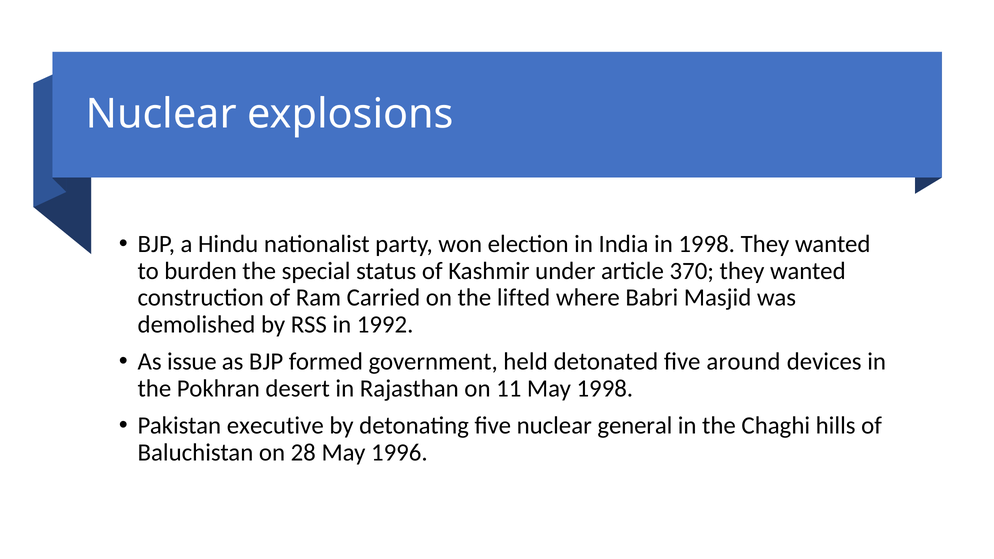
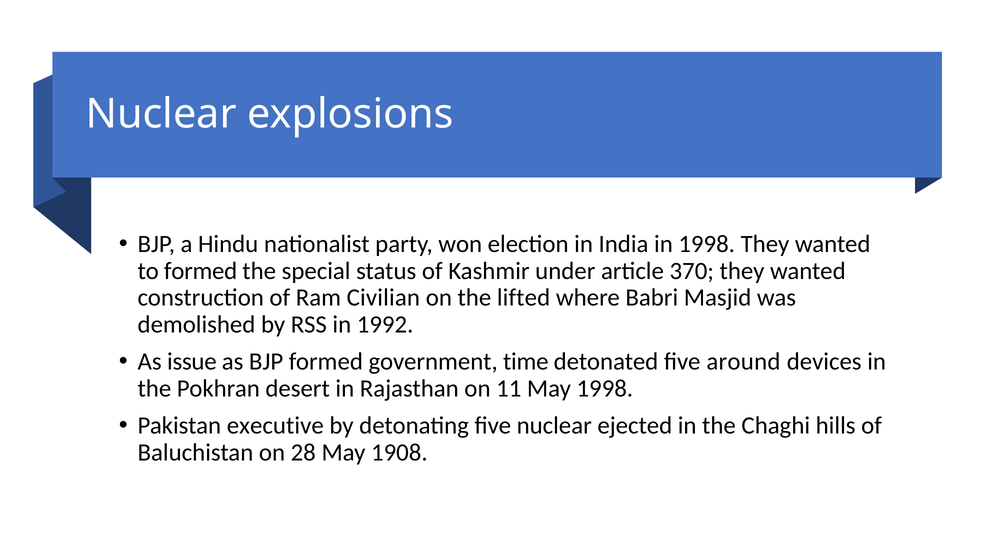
to burden: burden -> formed
Carried: Carried -> Civilian
held: held -> time
general: general -> ejected
1996: 1996 -> 1908
